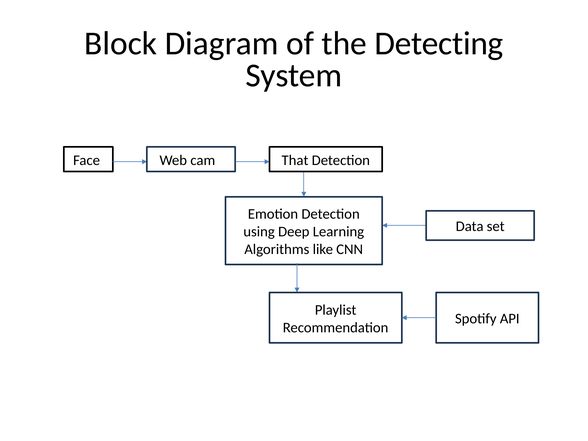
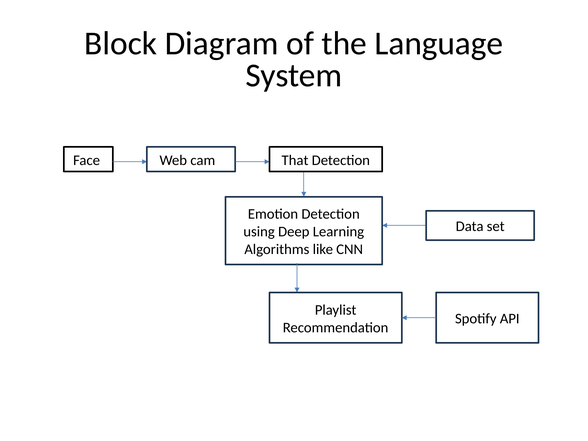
Detecting: Detecting -> Language
